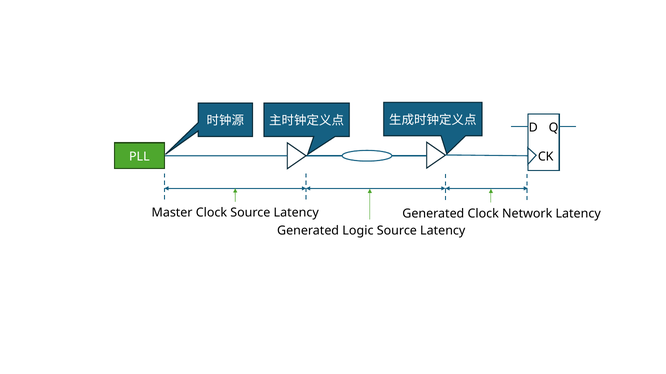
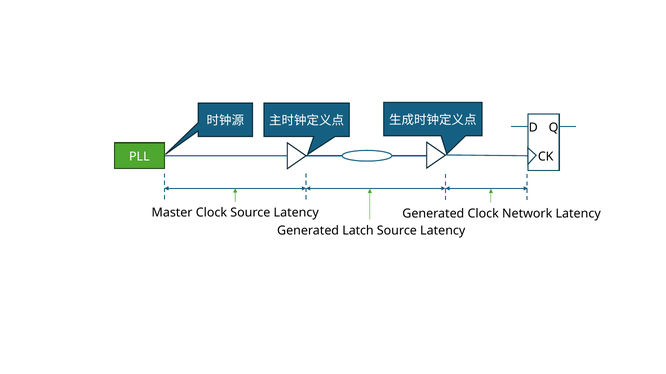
Logic: Logic -> Latch
